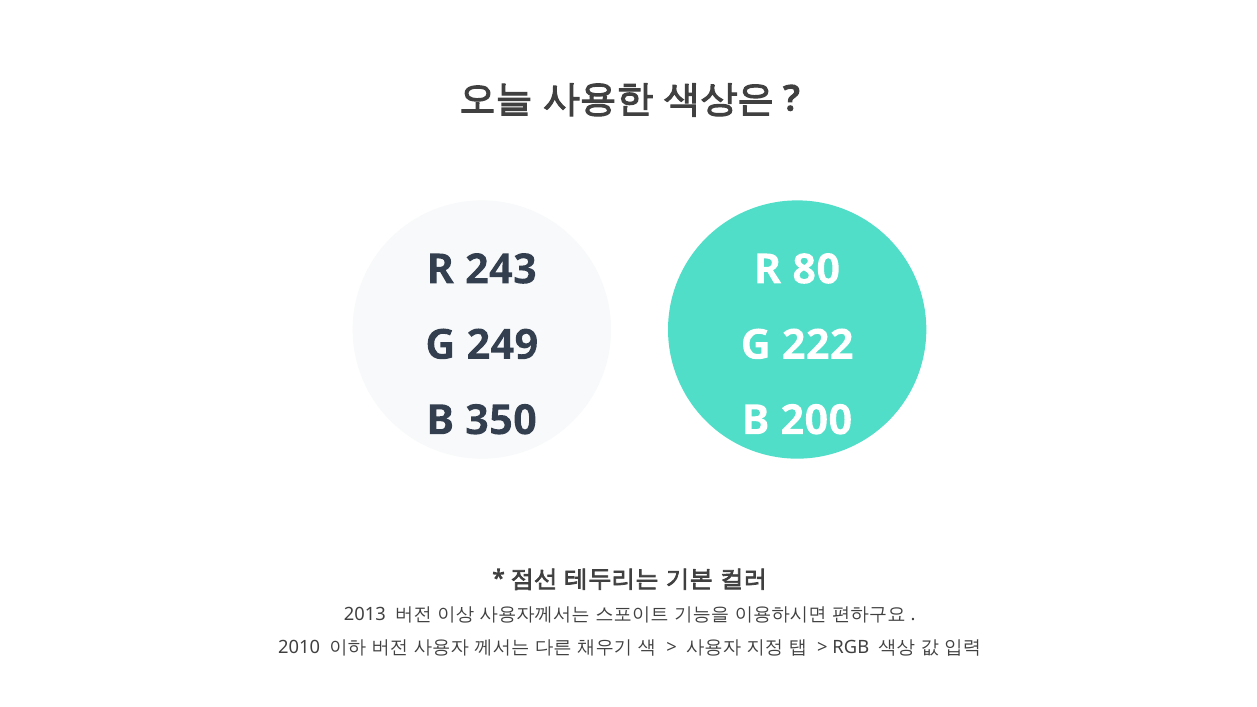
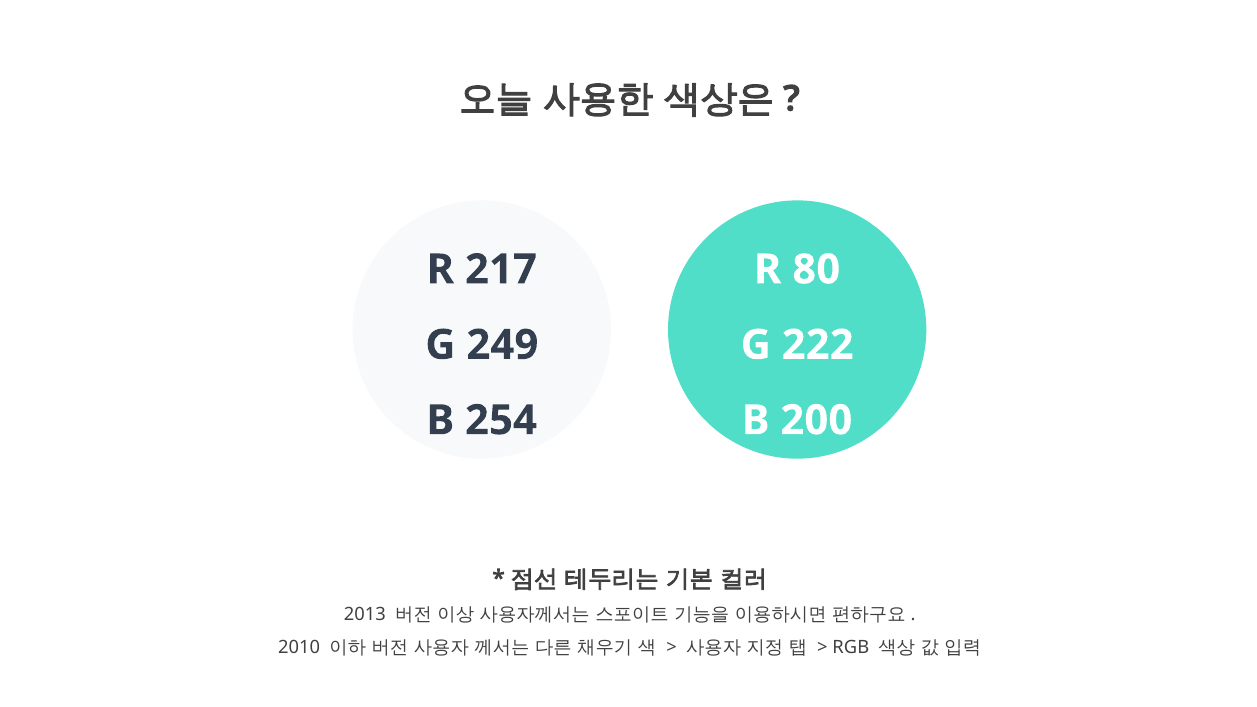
243: 243 -> 217
350: 350 -> 254
